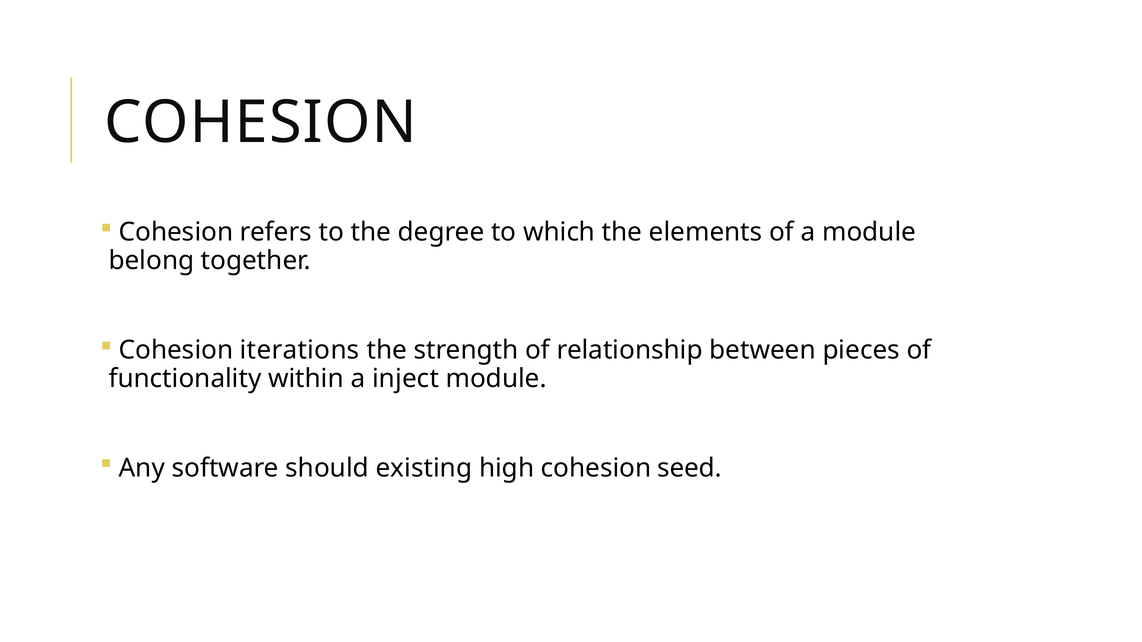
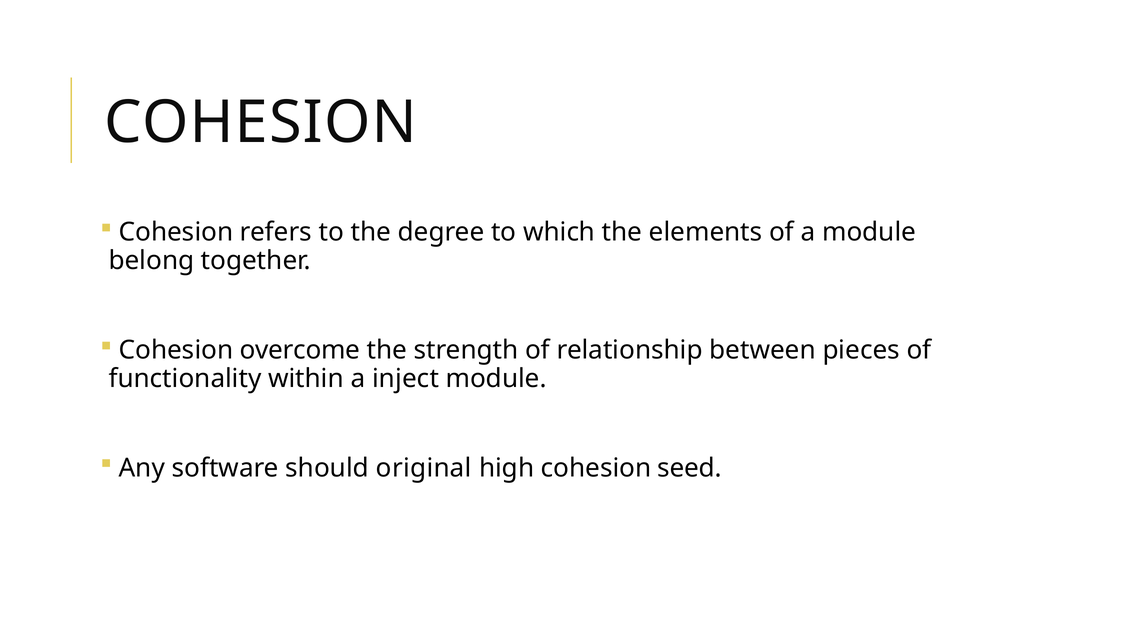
iterations: iterations -> overcome
existing: existing -> original
